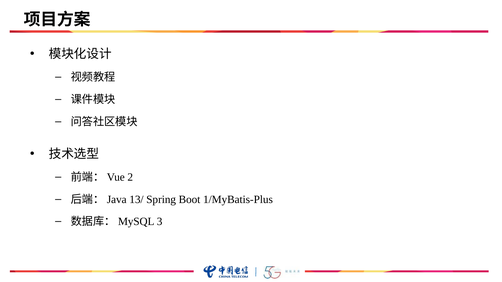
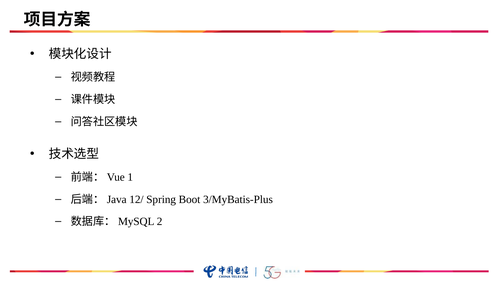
2: 2 -> 1
13/: 13/ -> 12/
1/MyBatis-Plus: 1/MyBatis-Plus -> 3/MyBatis-Plus
3: 3 -> 2
